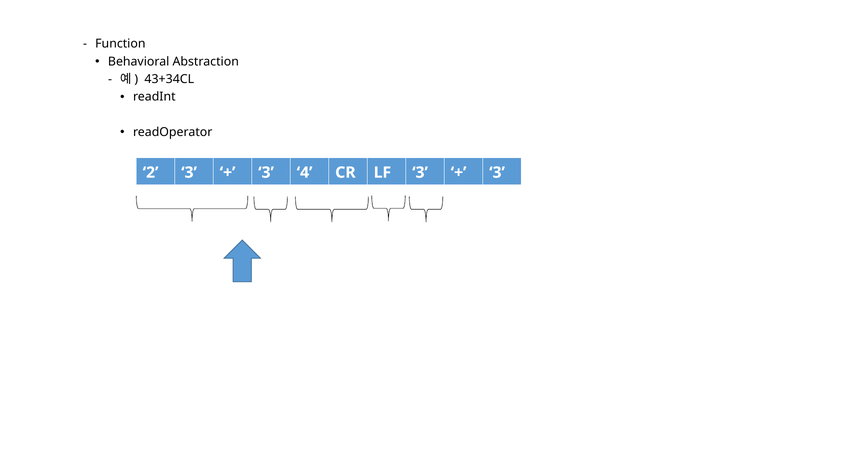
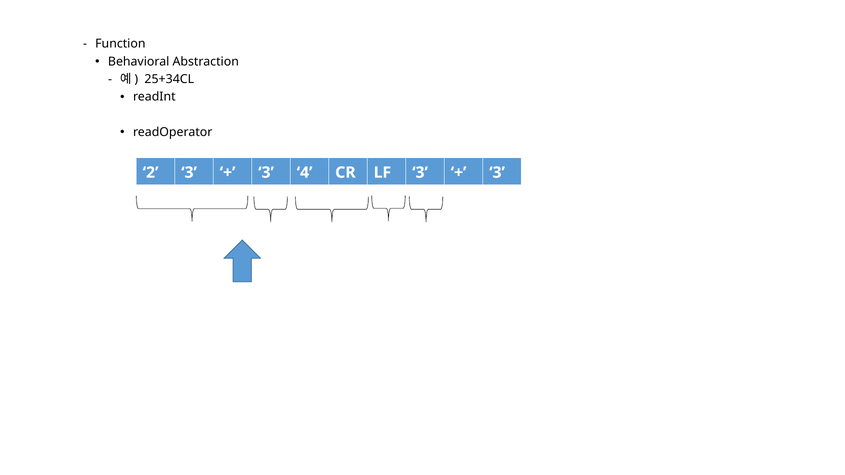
43+34CL: 43+34CL -> 25+34CL
